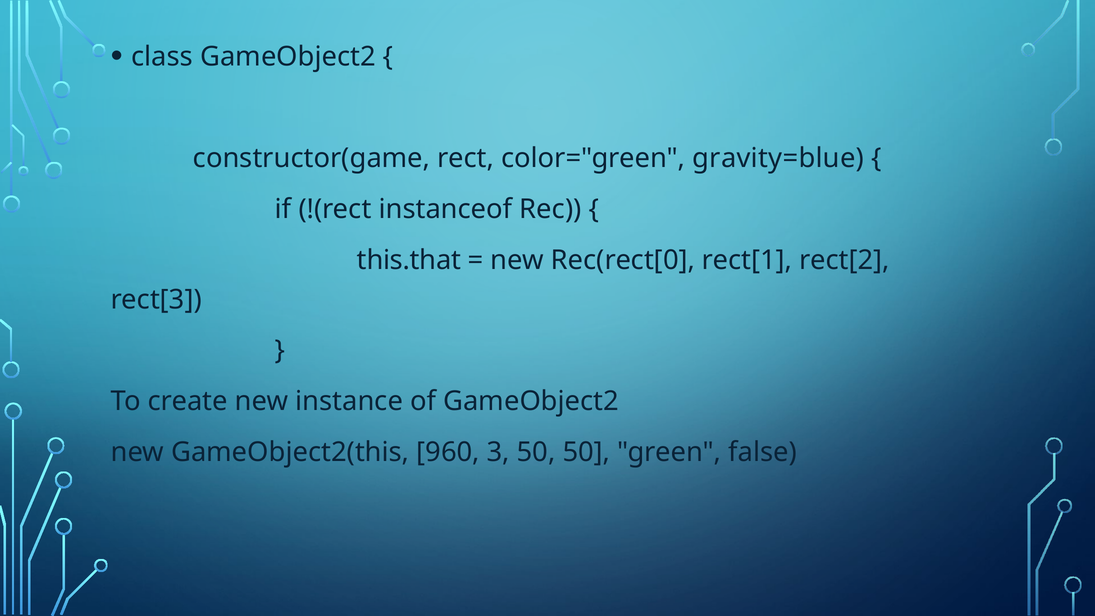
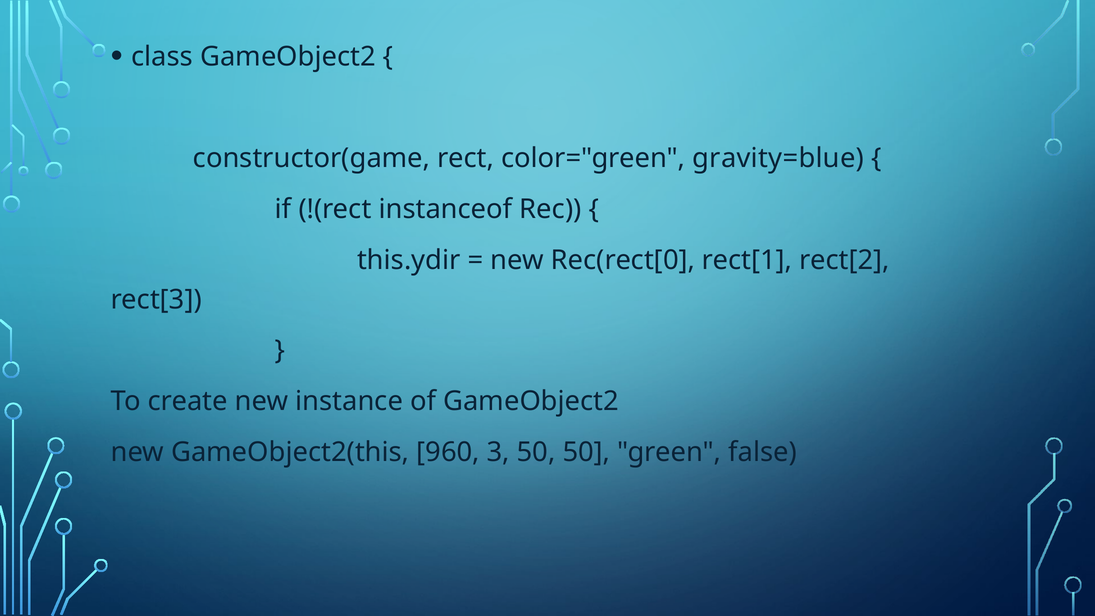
this.that: this.that -> this.ydir
